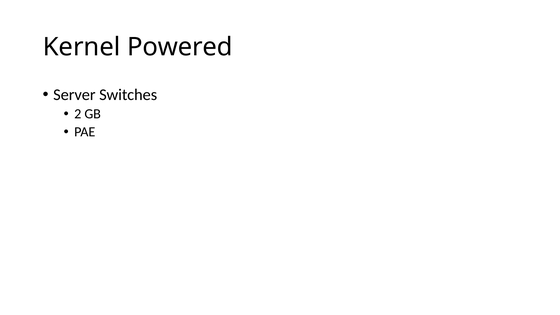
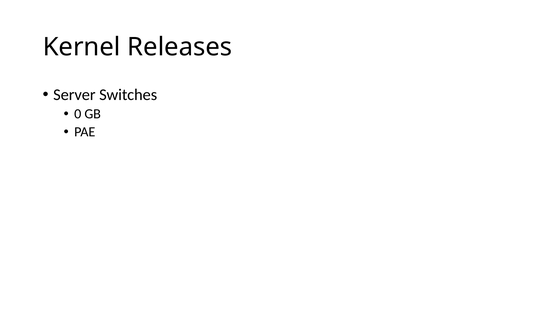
Powered: Powered -> Releases
2: 2 -> 0
